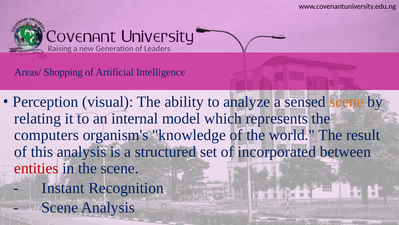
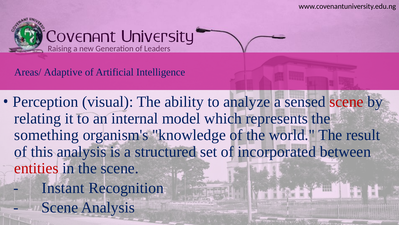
Shopping: Shopping -> Adaptive
scene at (346, 102) colour: orange -> red
computers: computers -> something
